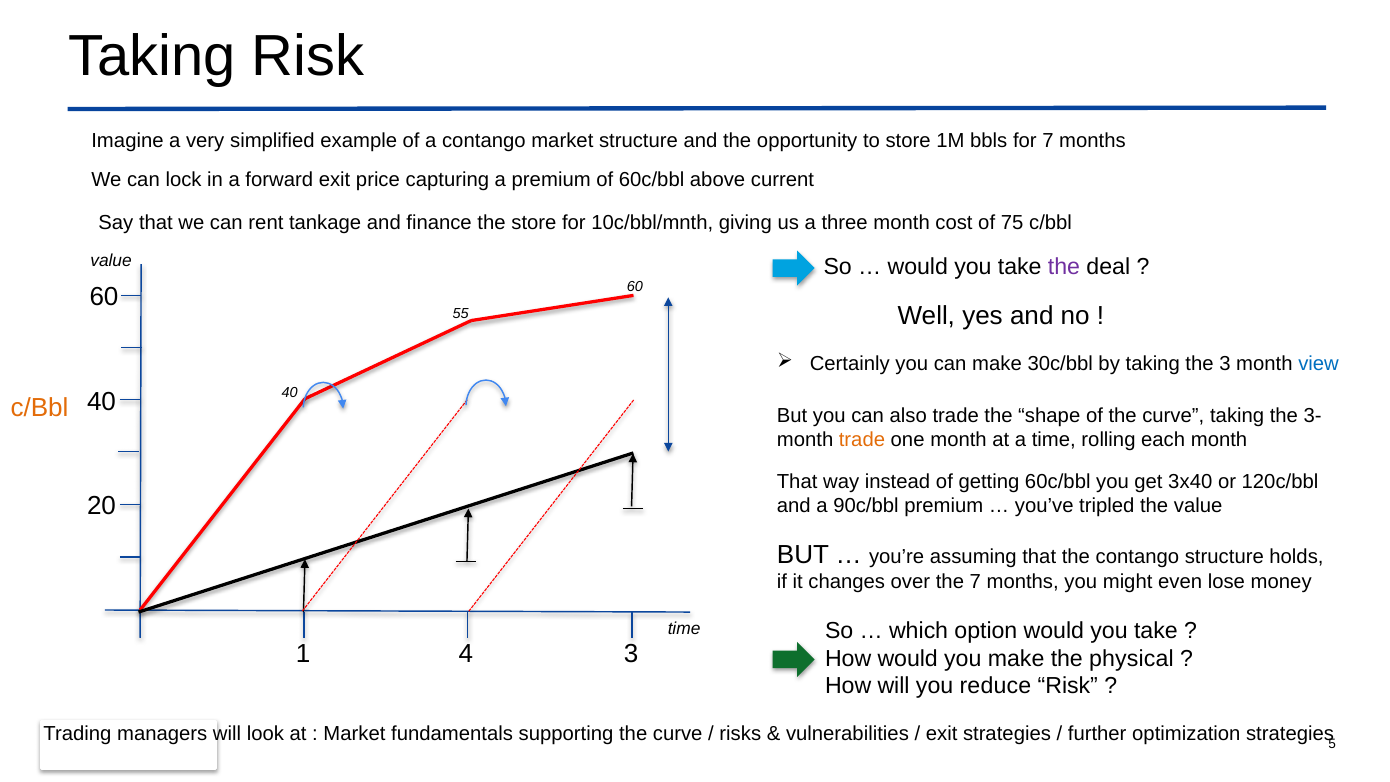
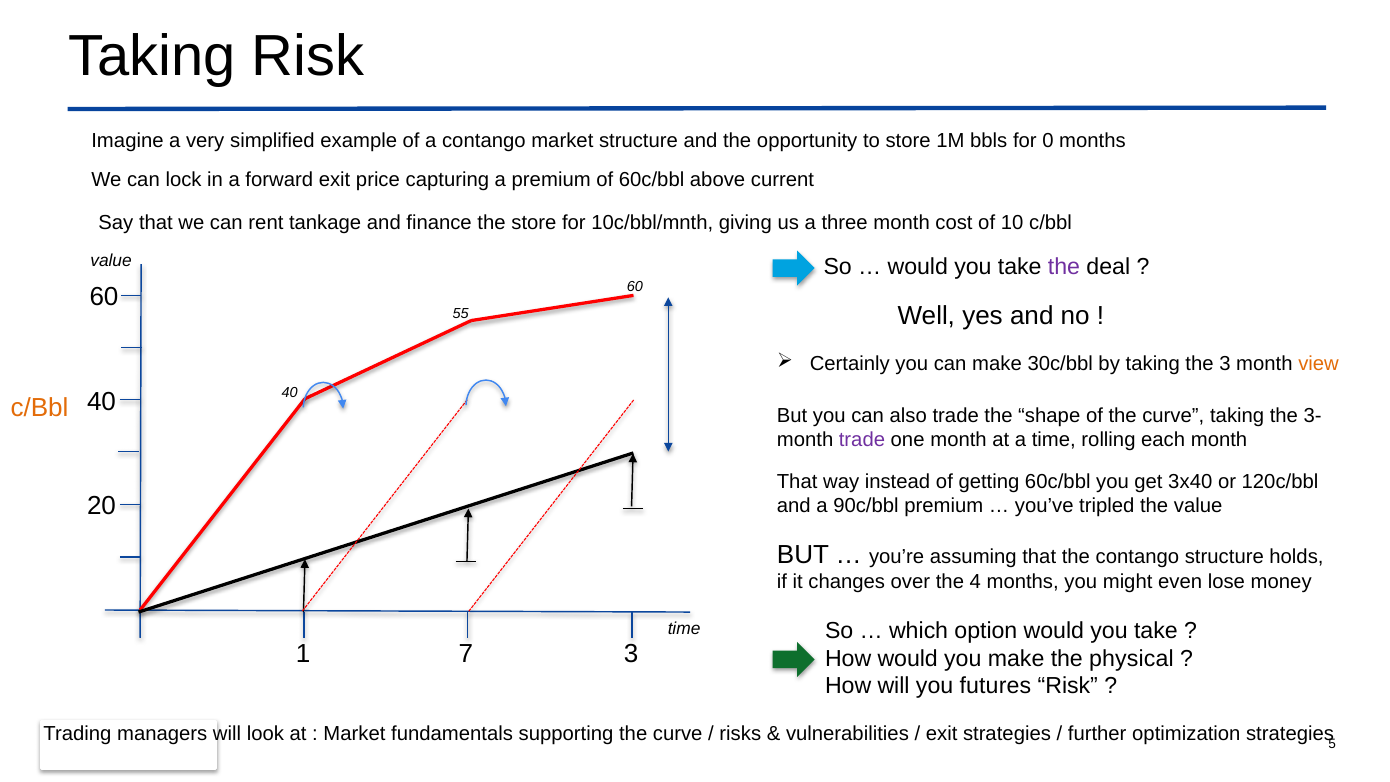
for 7: 7 -> 0
75: 75 -> 10
view colour: blue -> orange
trade at (862, 440) colour: orange -> purple
the 7: 7 -> 4
4: 4 -> 7
reduce: reduce -> futures
